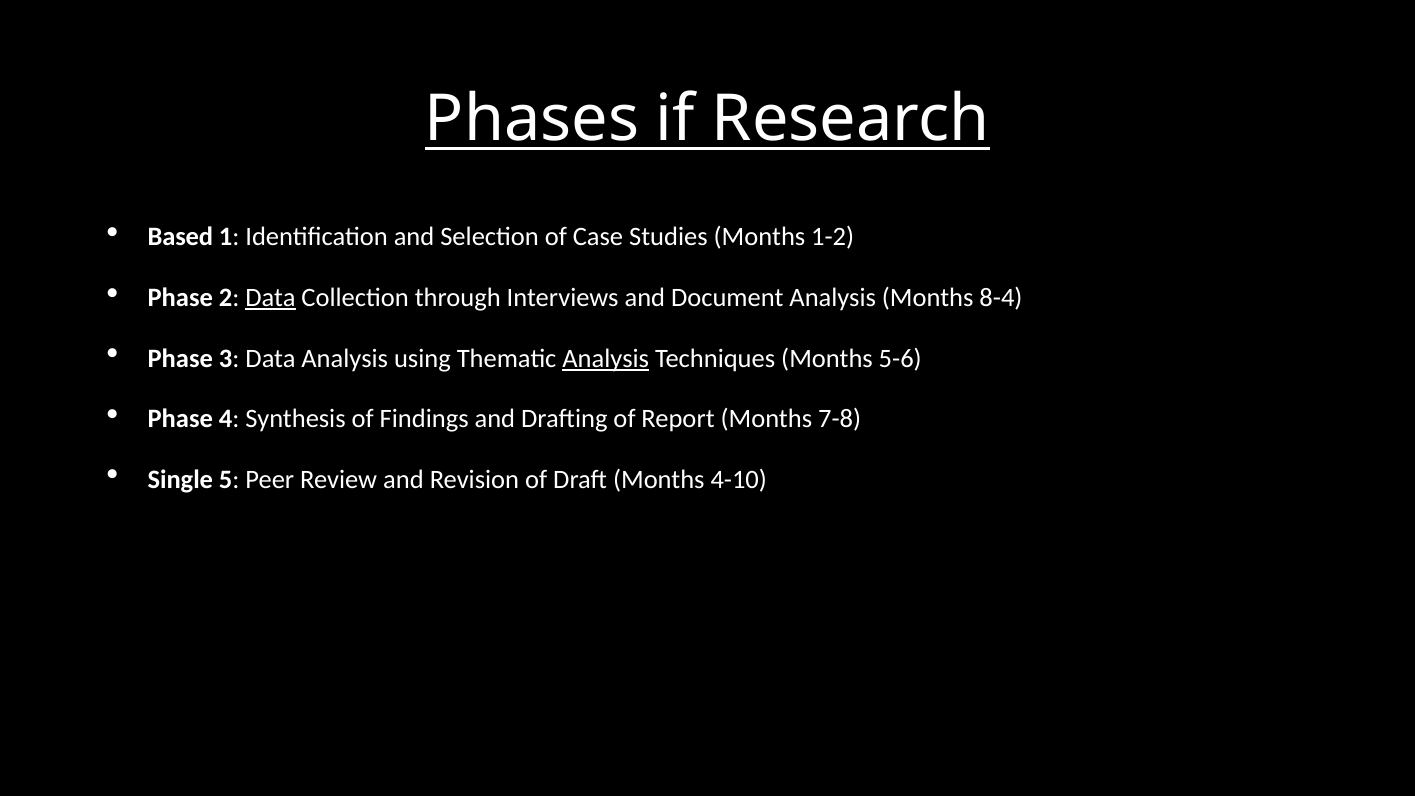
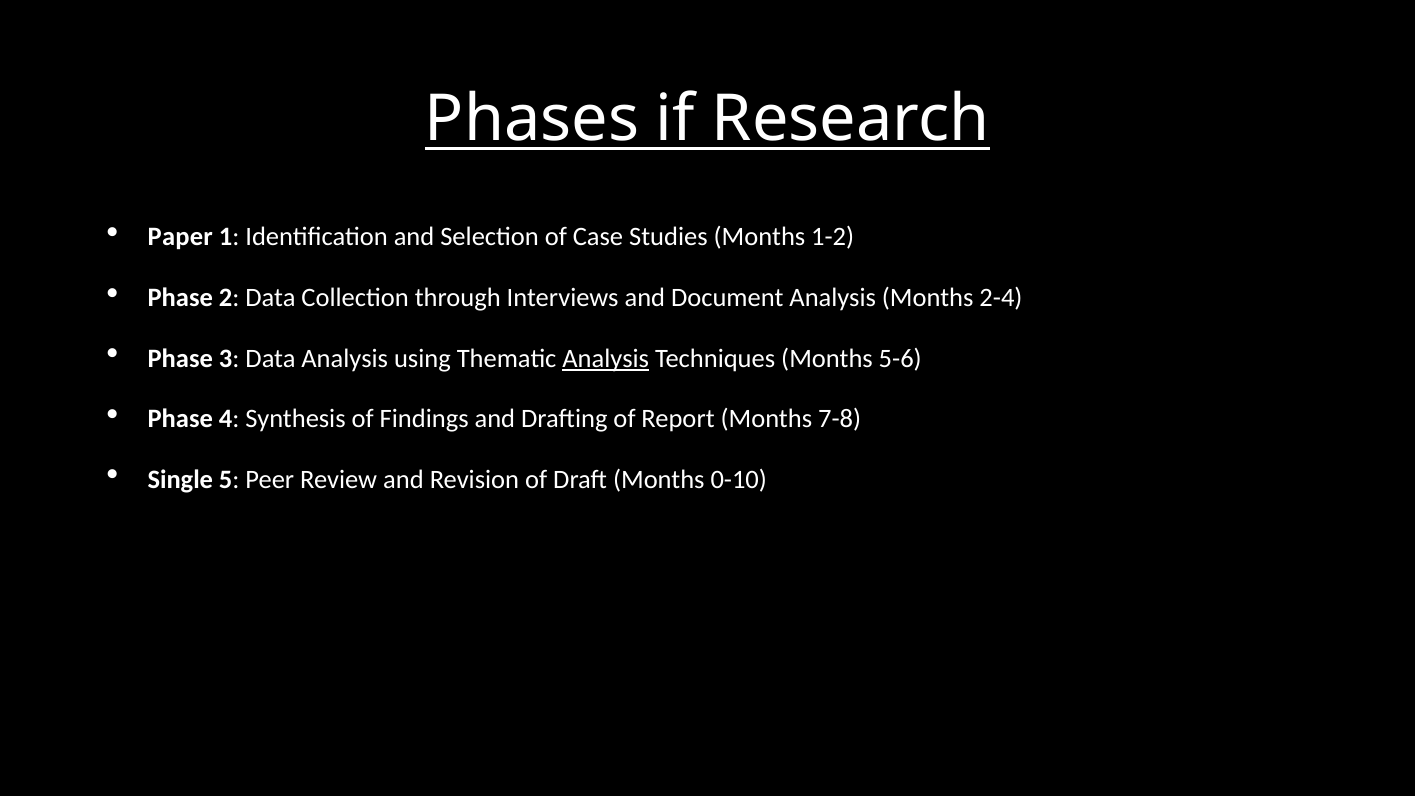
Based: Based -> Paper
Data at (271, 298) underline: present -> none
8-4: 8-4 -> 2-4
4-10: 4-10 -> 0-10
